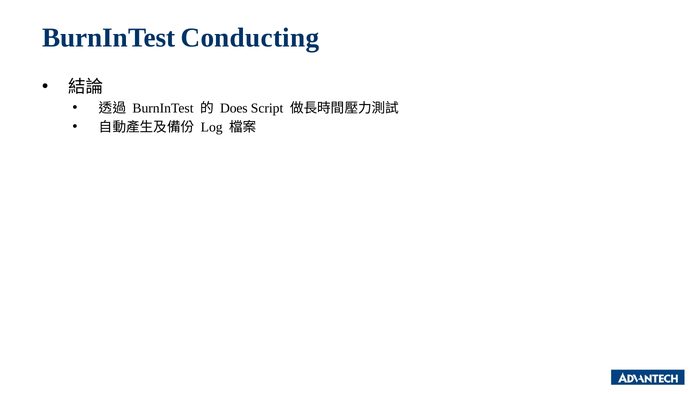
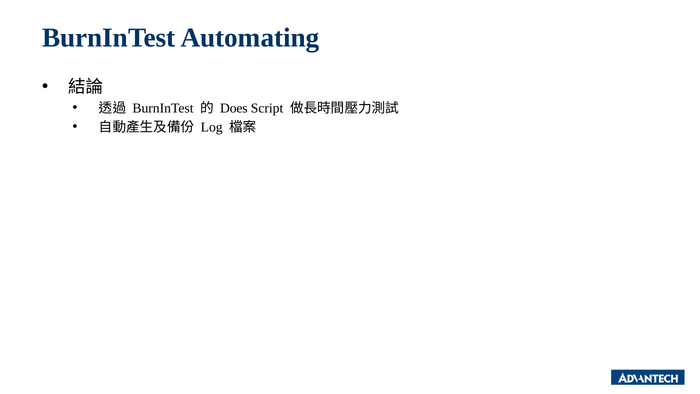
Conducting: Conducting -> Automating
